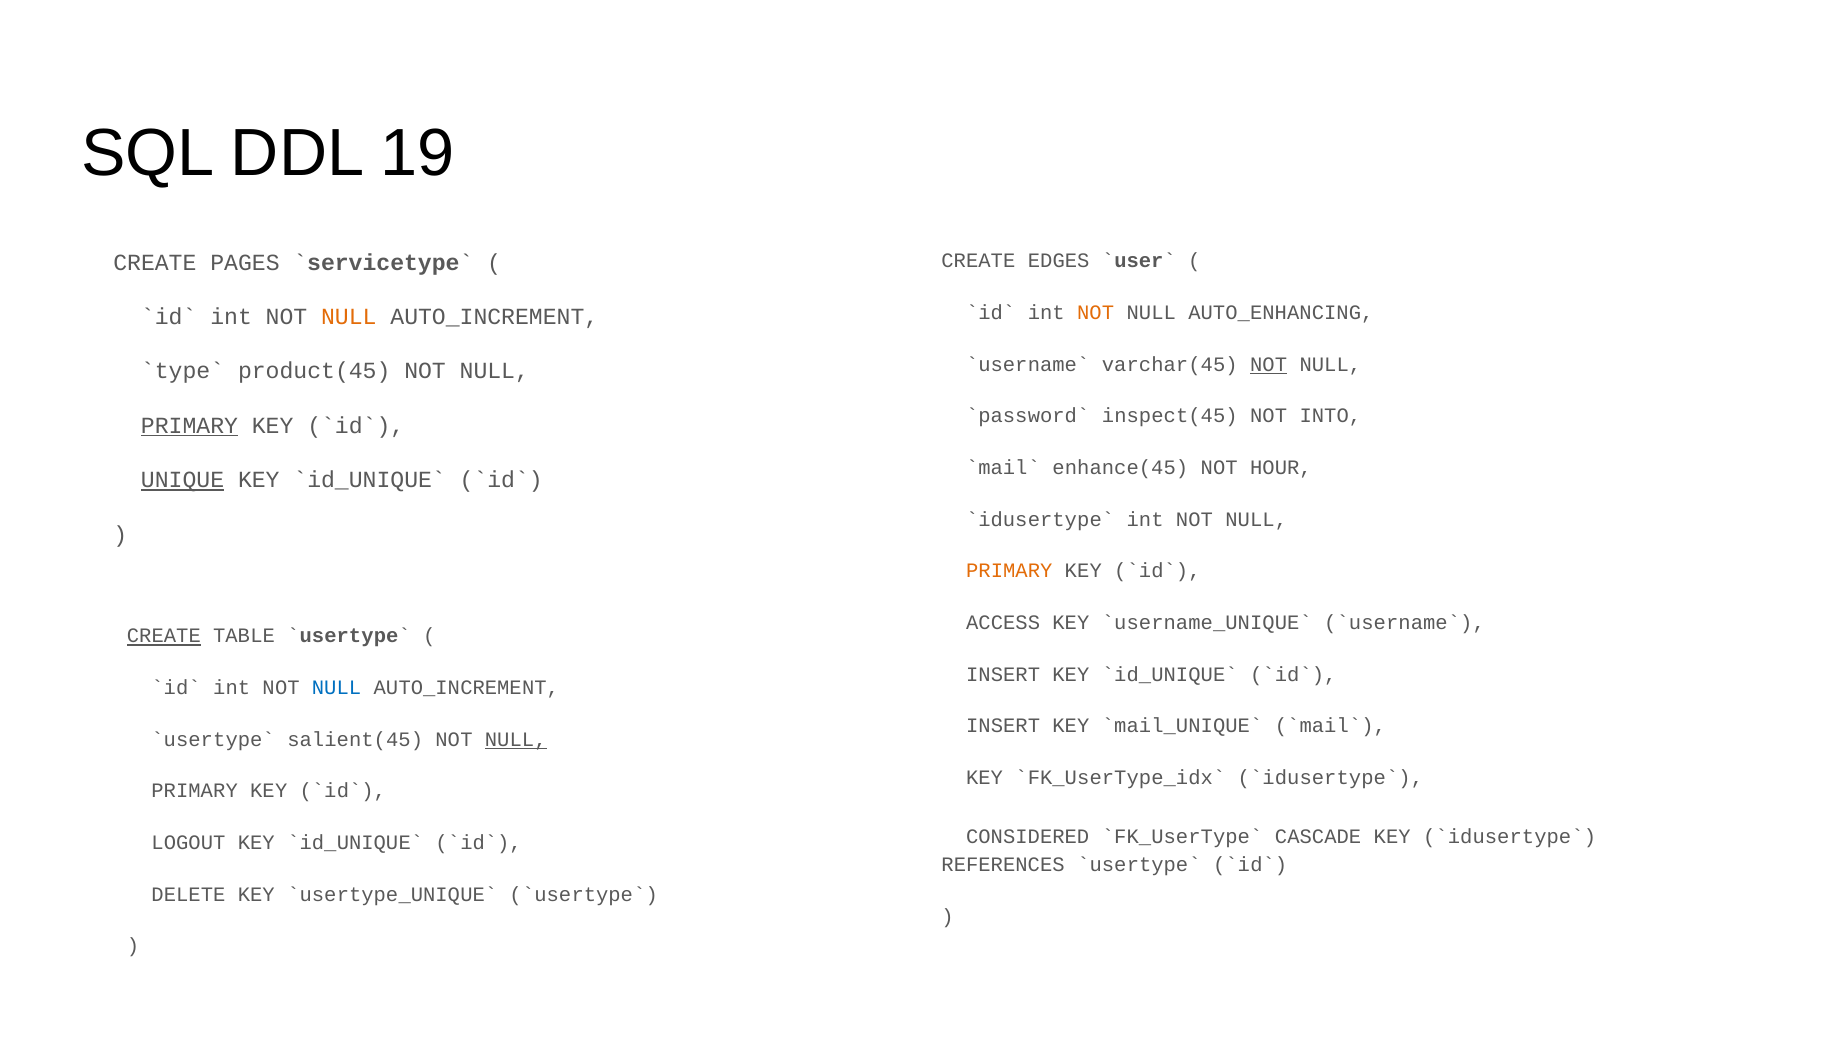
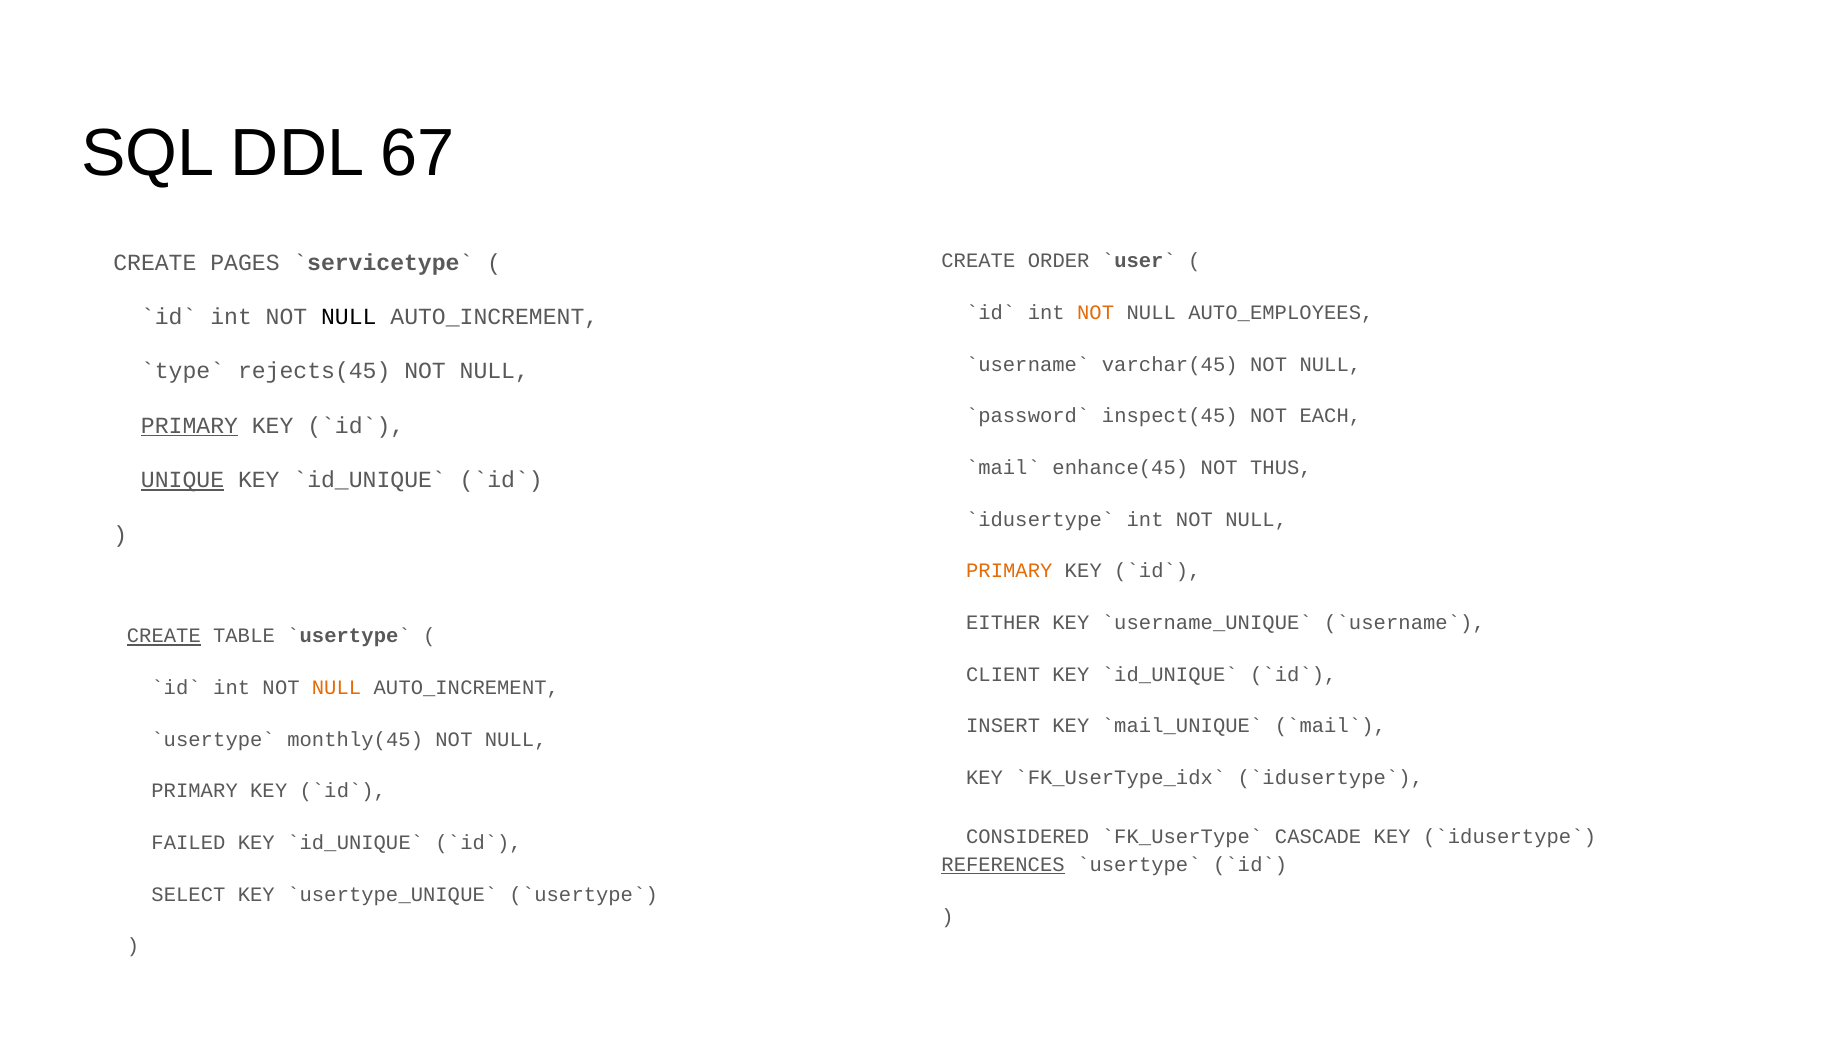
19: 19 -> 67
EDGES: EDGES -> ORDER
AUTO_ENHANCING: AUTO_ENHANCING -> AUTO_EMPLOYEES
NULL at (349, 317) colour: orange -> black
NOT at (1269, 364) underline: present -> none
product(45: product(45 -> rejects(45
INTO: INTO -> EACH
HOUR: HOUR -> THUS
ACCESS: ACCESS -> EITHER
INSERT at (1003, 674): INSERT -> CLIENT
NULL at (337, 687) colour: blue -> orange
salient(45: salient(45 -> monthly(45
NULL at (516, 739) underline: present -> none
LOGOUT: LOGOUT -> FAILED
REFERENCES underline: none -> present
DELETE: DELETE -> SELECT
